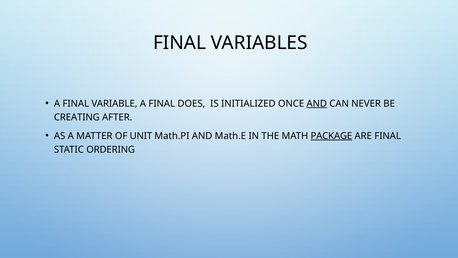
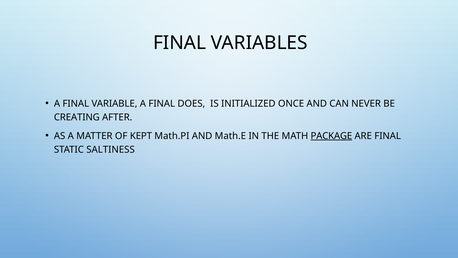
AND at (317, 103) underline: present -> none
UNIT: UNIT -> KEPT
ORDERING: ORDERING -> SALTINESS
